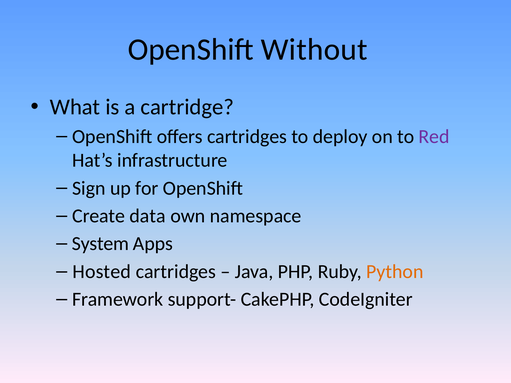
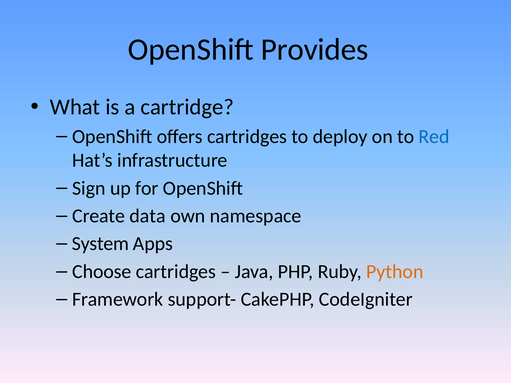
Without: Without -> Provides
Red colour: purple -> blue
Hosted: Hosted -> Choose
